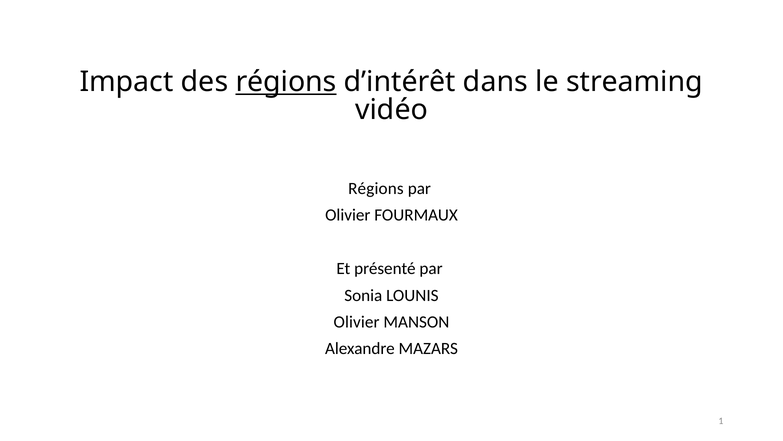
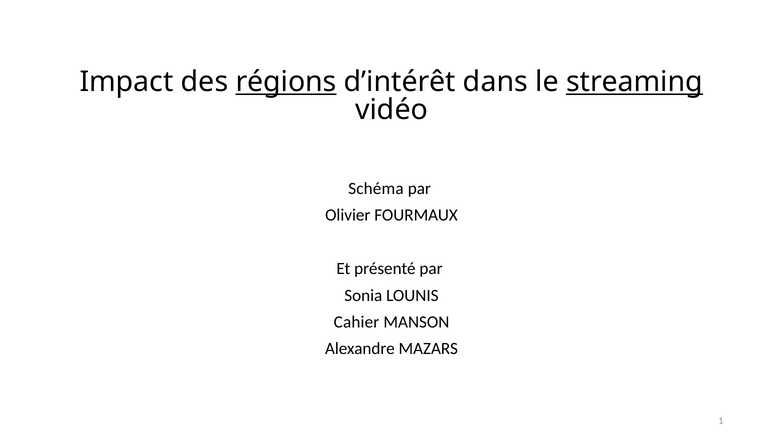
streaming underline: none -> present
Régions at (376, 188): Régions -> Schéma
Olivier at (357, 322): Olivier -> Cahier
